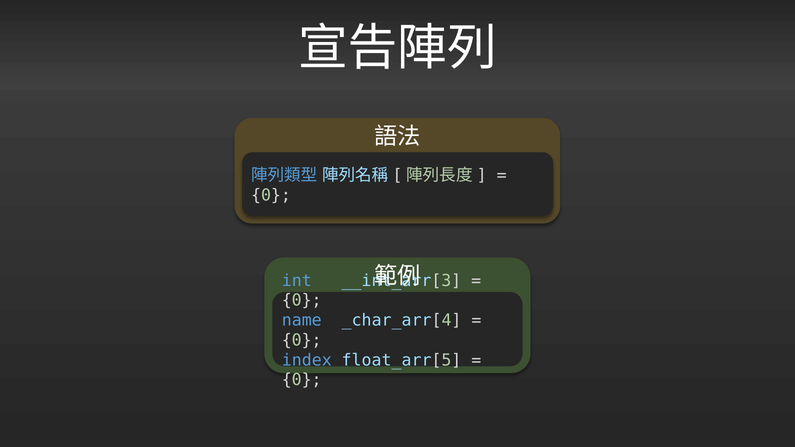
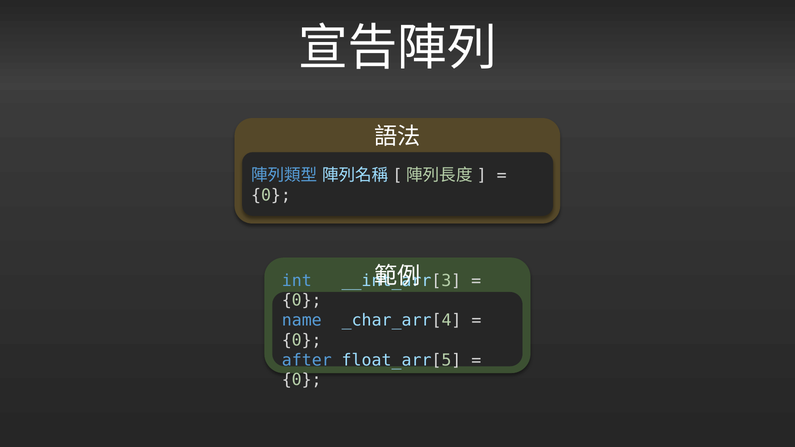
index: index -> after
